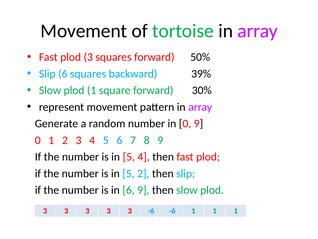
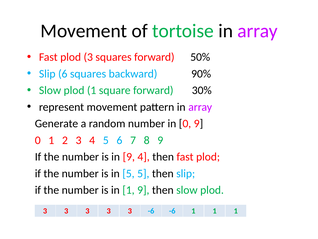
39%: 39% -> 90%
5 at (129, 157): 5 -> 9
5 2: 2 -> 5
in 6: 6 -> 1
